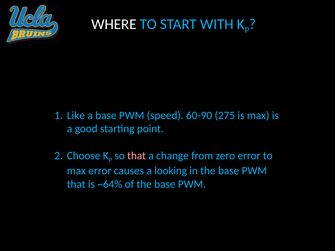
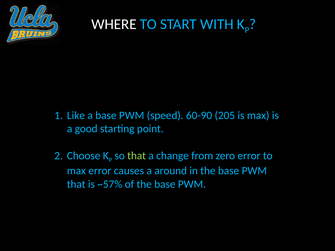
275: 275 -> 205
that at (137, 156) colour: pink -> light green
looking: looking -> around
~64%: ~64% -> ~57%
